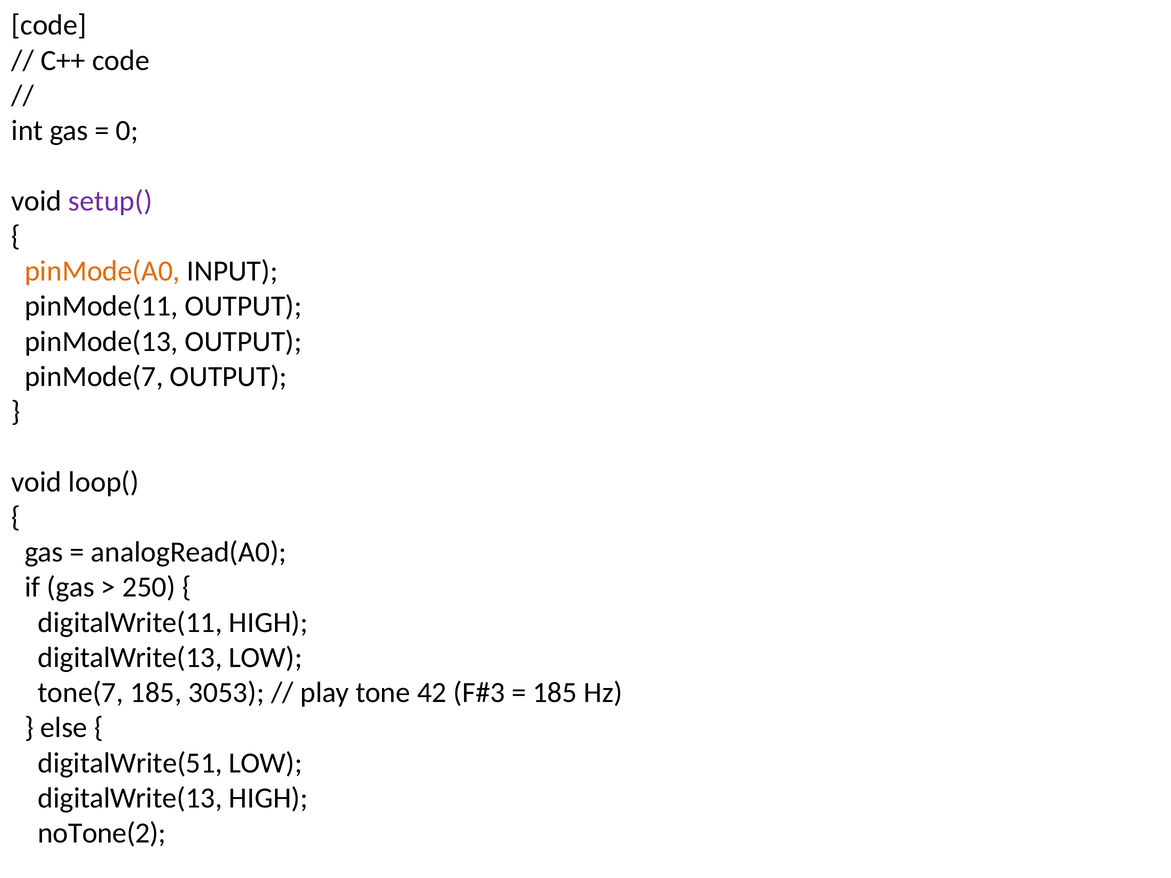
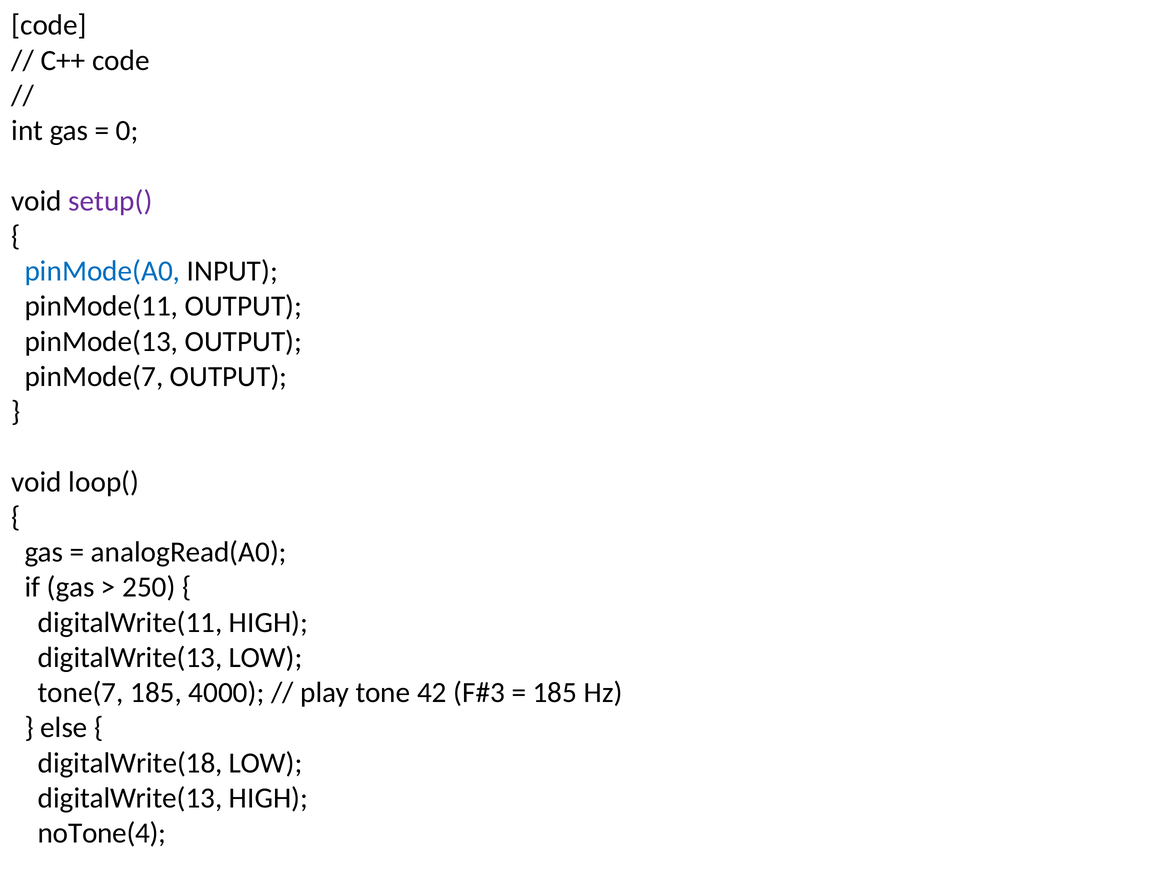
pinMode(A0 colour: orange -> blue
3053: 3053 -> 4000
digitalWrite(51: digitalWrite(51 -> digitalWrite(18
noTone(2: noTone(2 -> noTone(4
